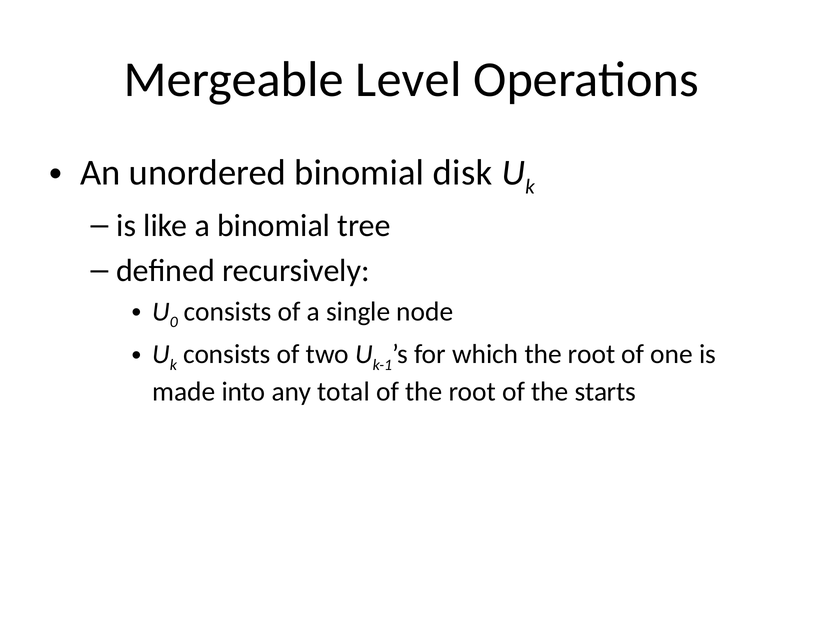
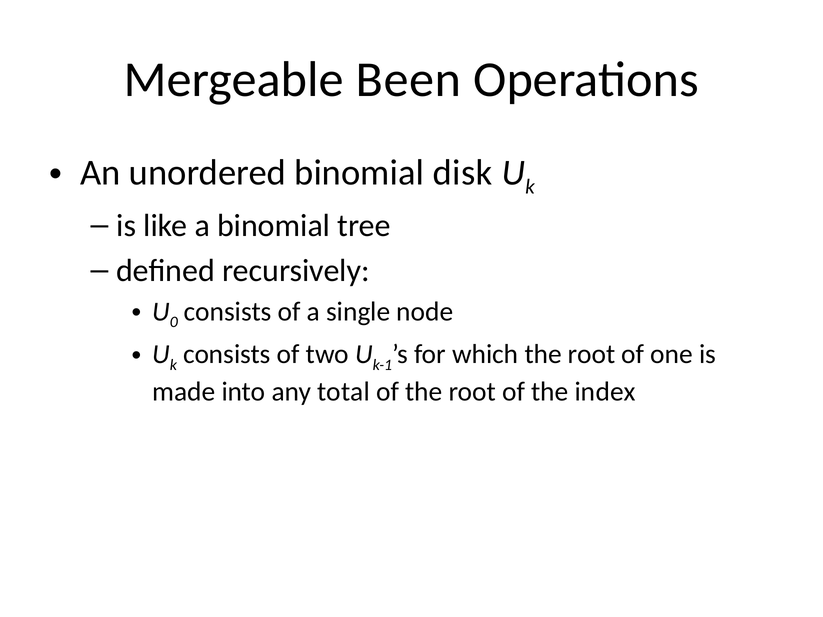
Level: Level -> Been
starts: starts -> index
